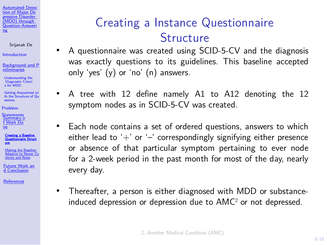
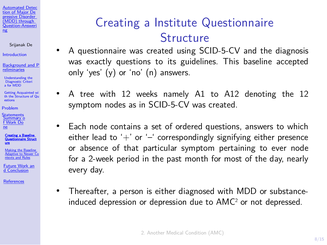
Instance: Instance -> Institute
define: define -> weeks
